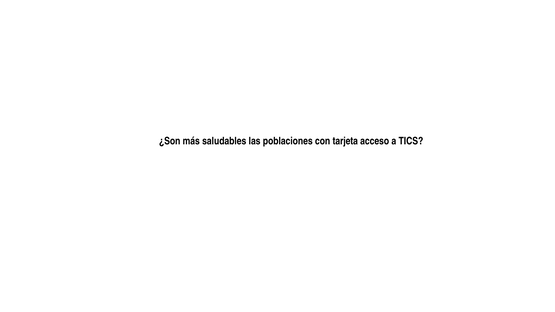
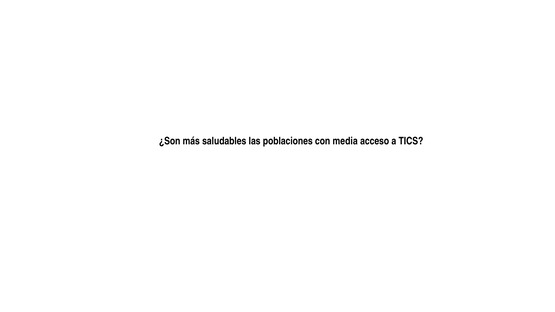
tarjeta: tarjeta -> media
